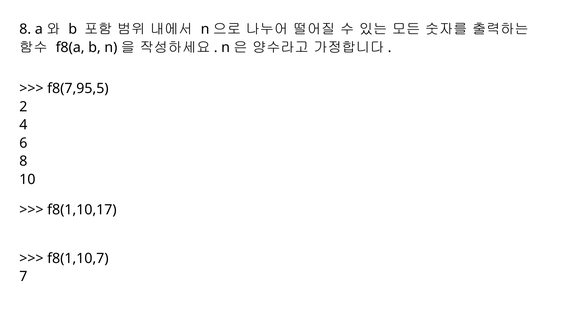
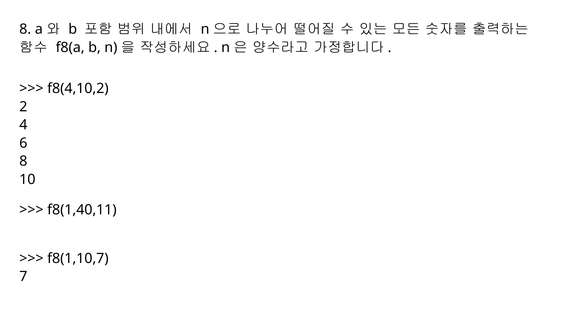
f8(7,95,5: f8(7,95,5 -> f8(4,10,2
f8(1,10,17: f8(1,10,17 -> f8(1,40,11
